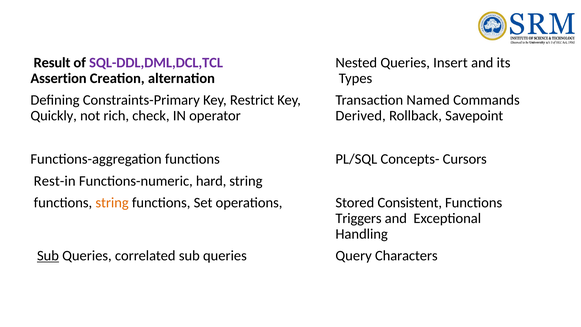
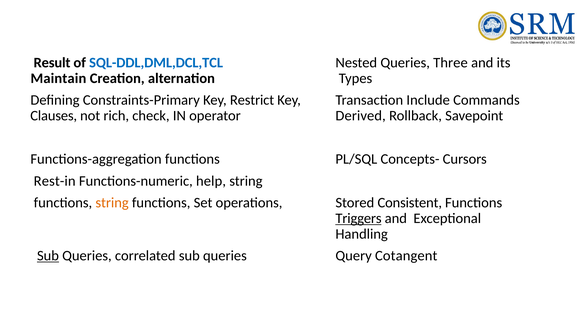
SQL-DDL,DML,DCL,TCL colour: purple -> blue
Insert: Insert -> Three
Assertion: Assertion -> Maintain
Named: Named -> Include
Quickly: Quickly -> Clauses
hard: hard -> help
Triggers underline: none -> present
Characters: Characters -> Cotangent
